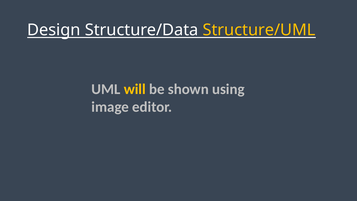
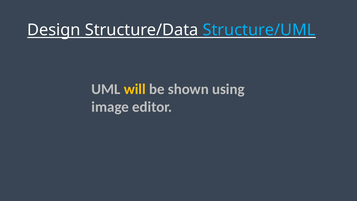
Structure/UML colour: yellow -> light blue
